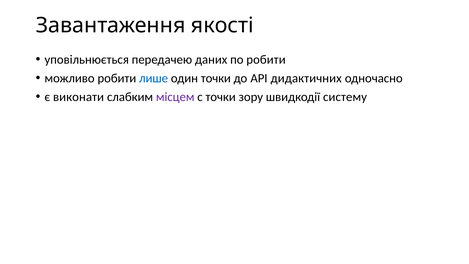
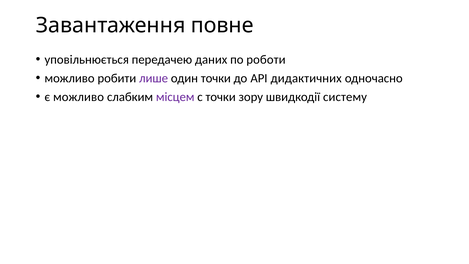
якості: якості -> повне
по робити: робити -> роботи
лише colour: blue -> purple
є виконати: виконати -> можливо
